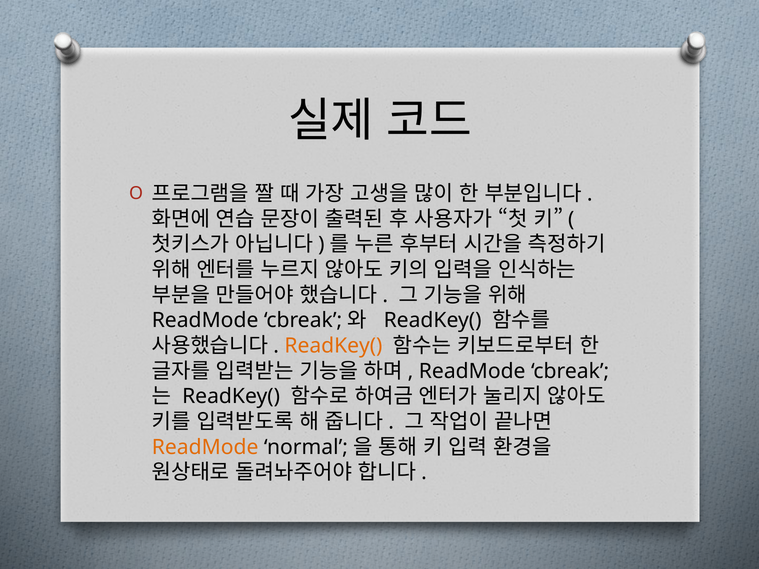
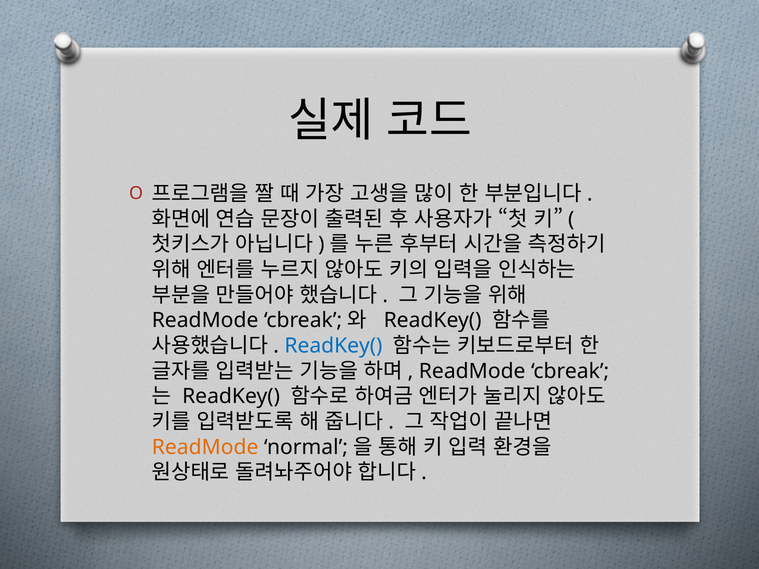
ReadKey( at (333, 346) colour: orange -> blue
